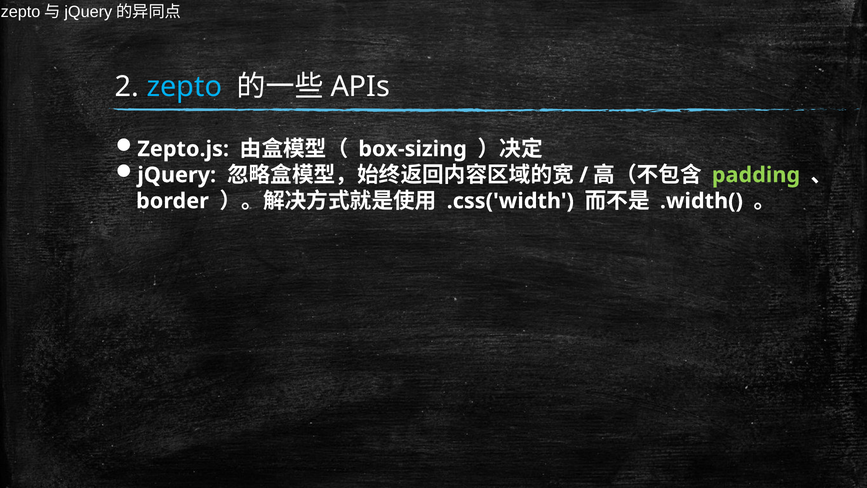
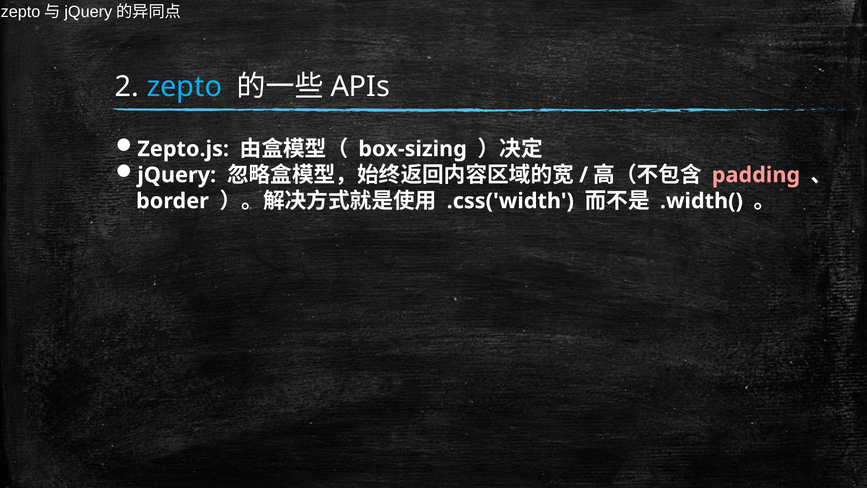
padding colour: light green -> pink
